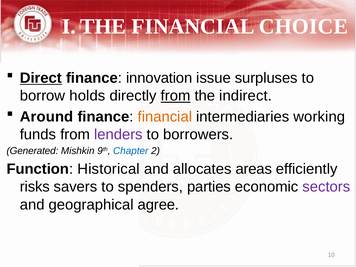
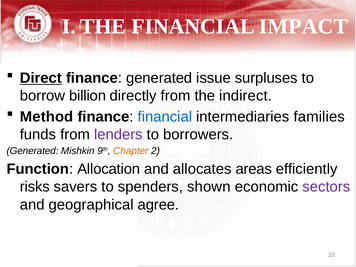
CHOICE: CHOICE -> IMPACT
finance innovation: innovation -> generated
holds: holds -> billion
from at (176, 96) underline: present -> none
Around: Around -> Method
financial at (165, 117) colour: orange -> blue
working: working -> families
Chapter colour: blue -> orange
Historical: Historical -> Allocation
parties: parties -> shown
